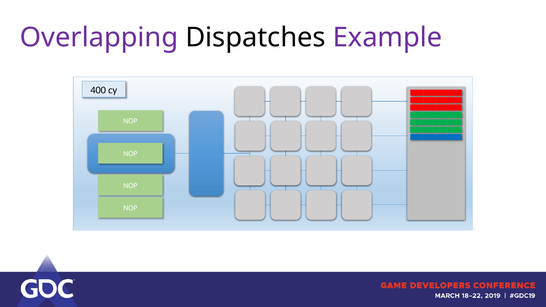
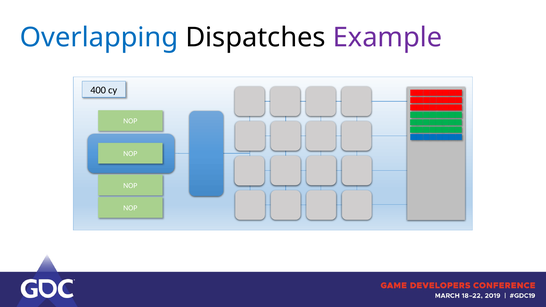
Overlapping colour: purple -> blue
